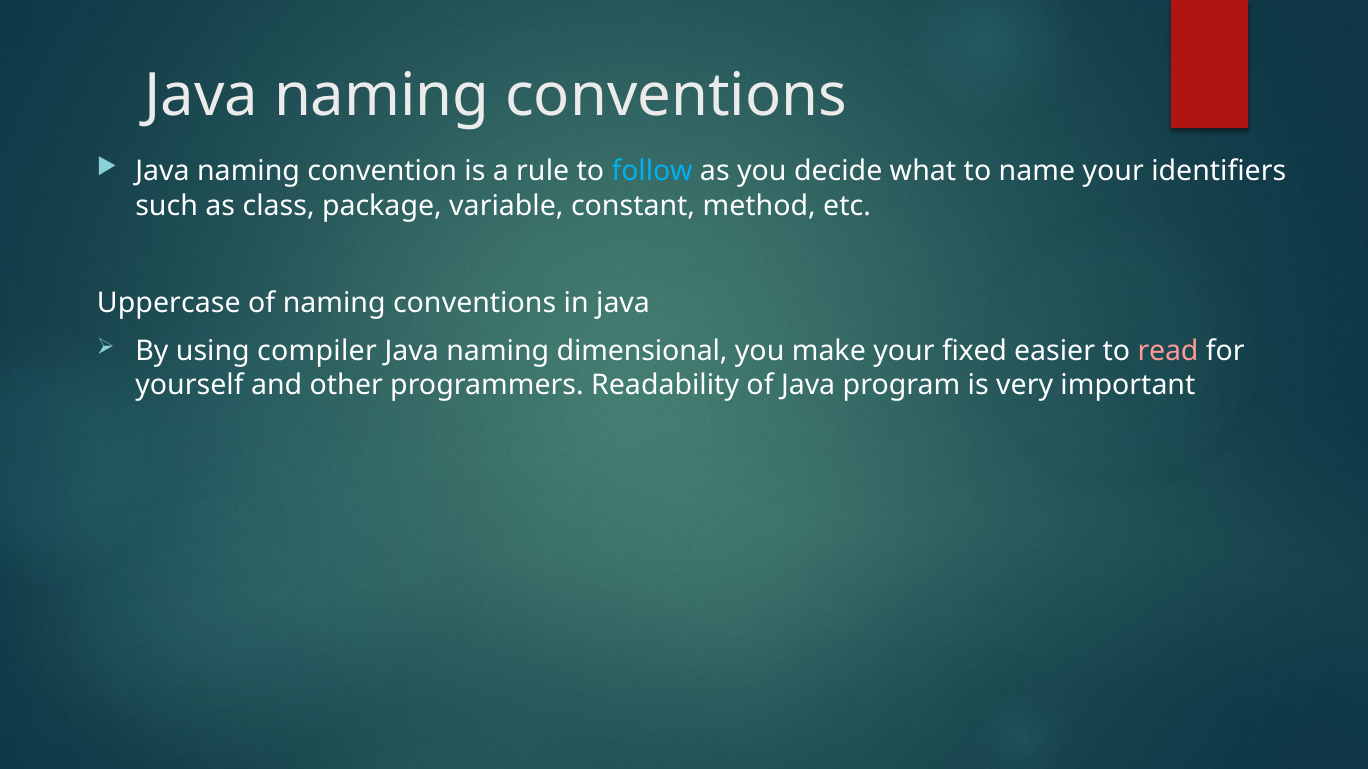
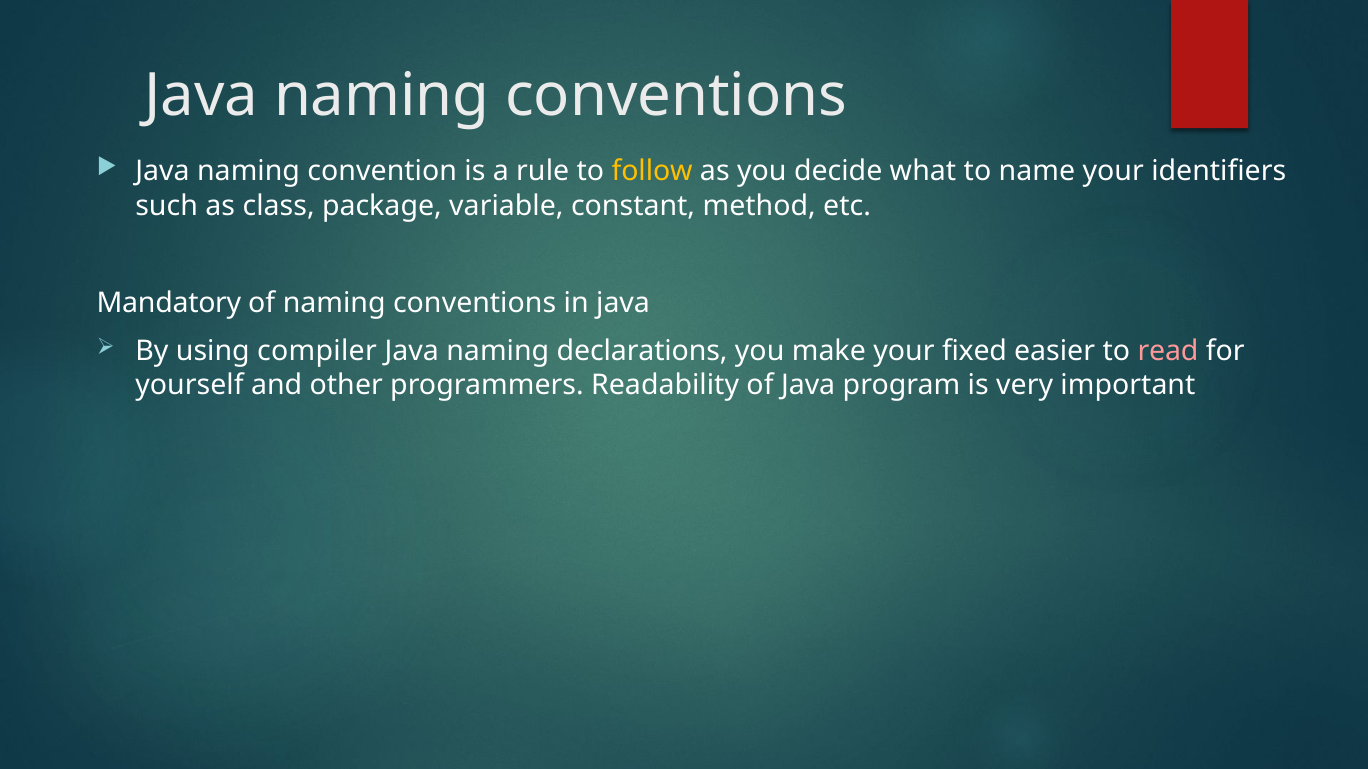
follow colour: light blue -> yellow
Uppercase: Uppercase -> Mandatory
dimensional: dimensional -> declarations
